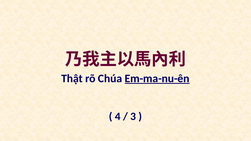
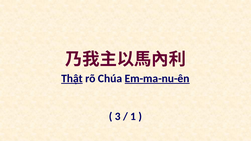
Thật underline: none -> present
4: 4 -> 3
3: 3 -> 1
